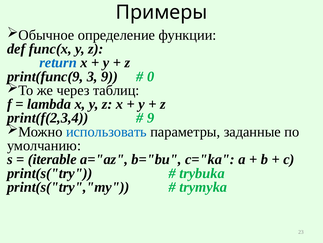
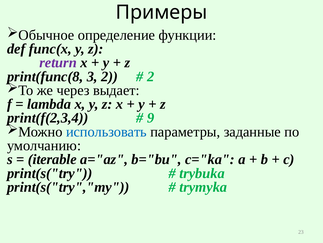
return colour: blue -> purple
print(func(9: print(func(9 -> print(func(8
3 9: 9 -> 2
0 at (151, 76): 0 -> 2
таблиц: таблиц -> выдает
